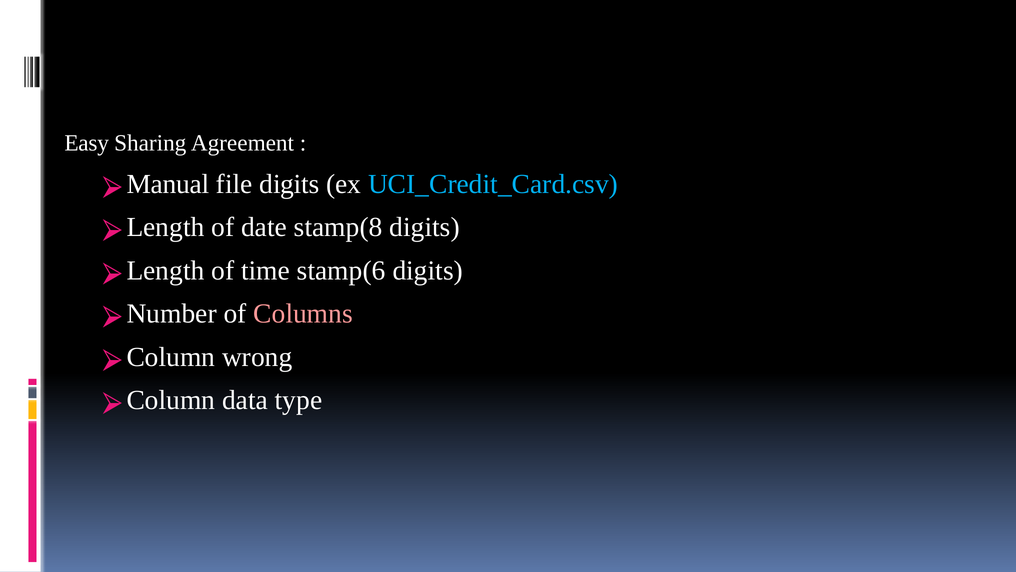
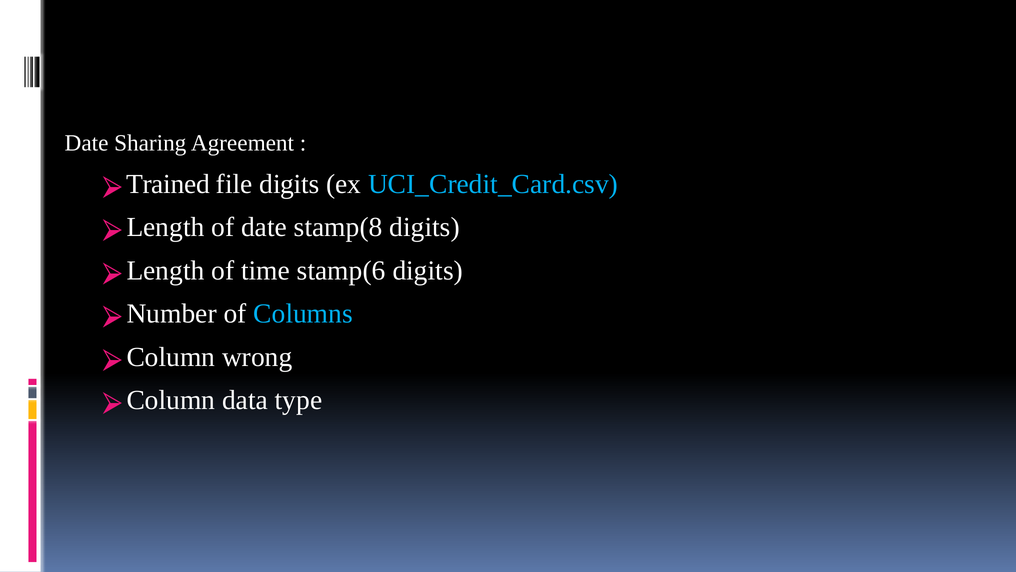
Easy at (87, 143): Easy -> Date
Manual: Manual -> Trained
Columns colour: pink -> light blue
